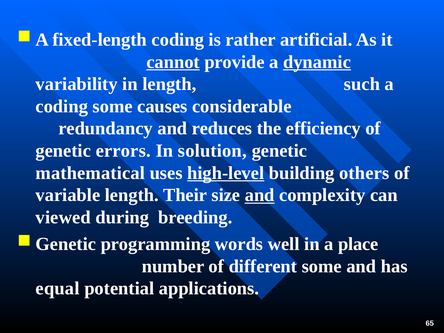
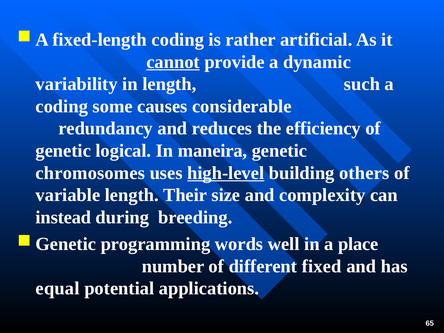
dynamic underline: present -> none
errors: errors -> logical
solution: solution -> maneira
mathematical: mathematical -> chromosomes
and at (260, 195) underline: present -> none
viewed: viewed -> instead
different some: some -> fixed
